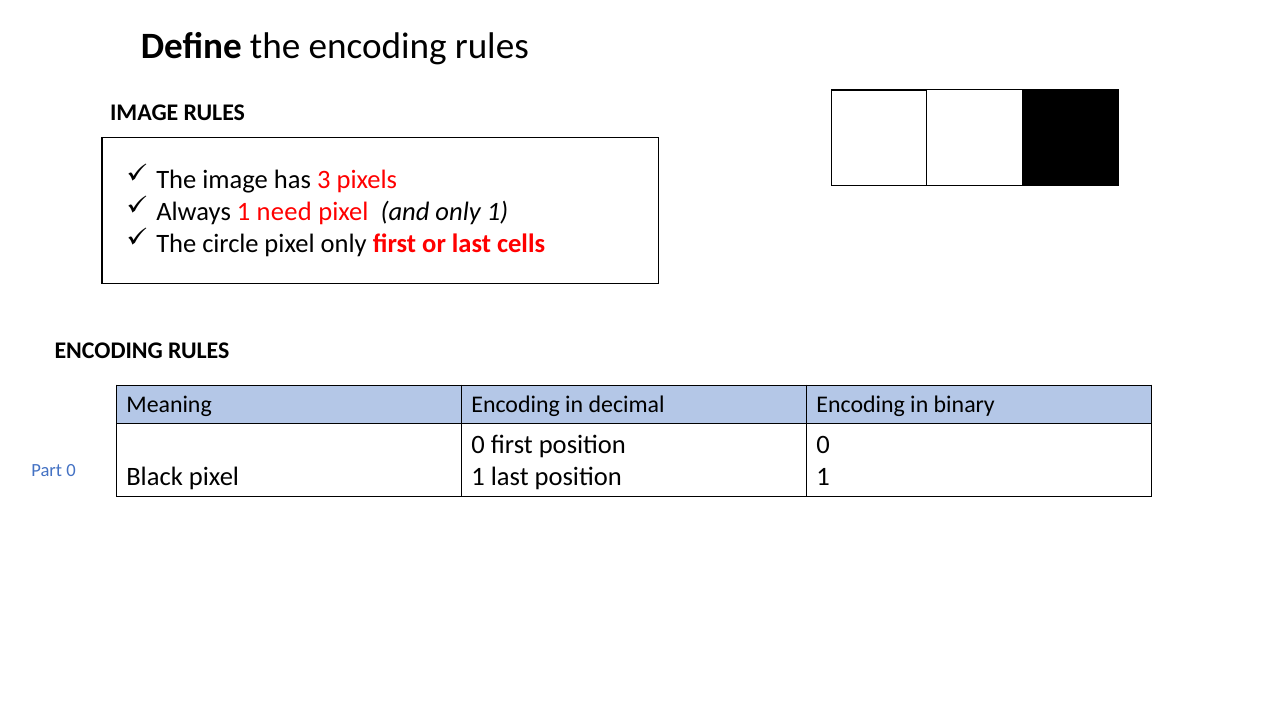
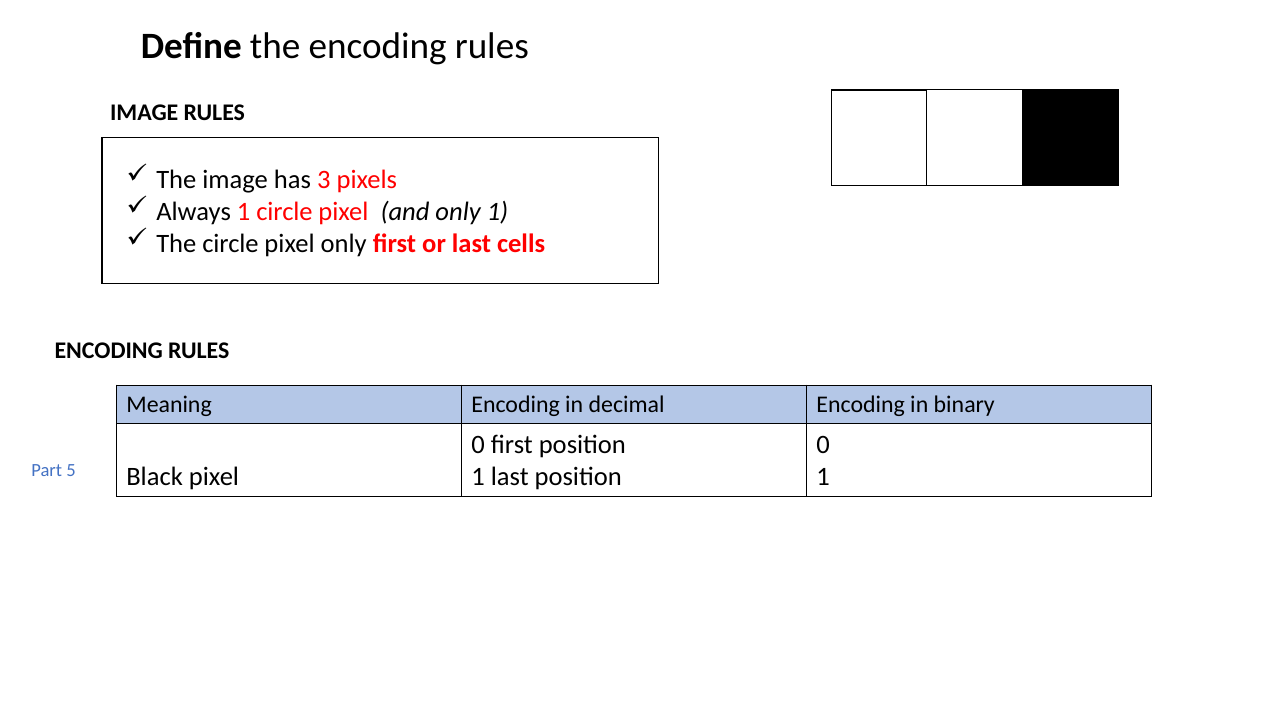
1 need: need -> circle
Part 0: 0 -> 5
